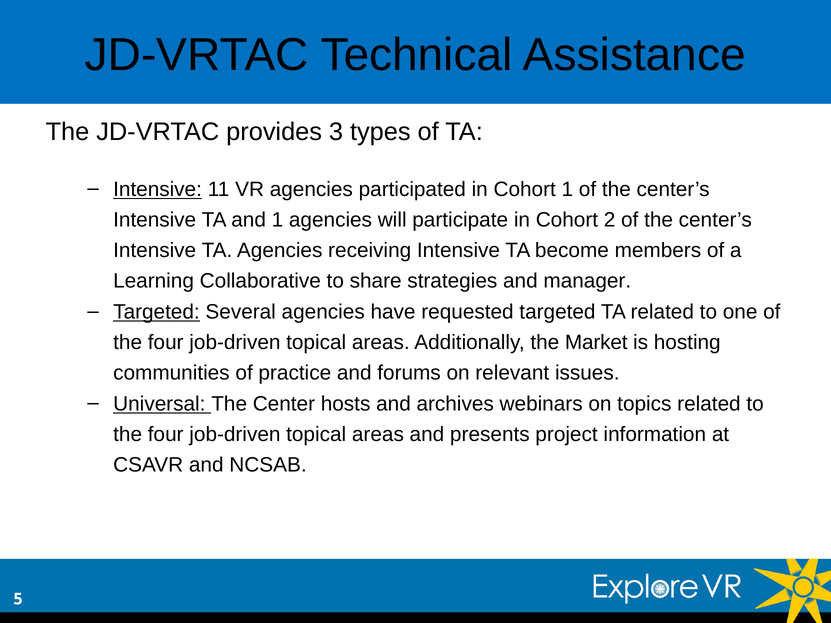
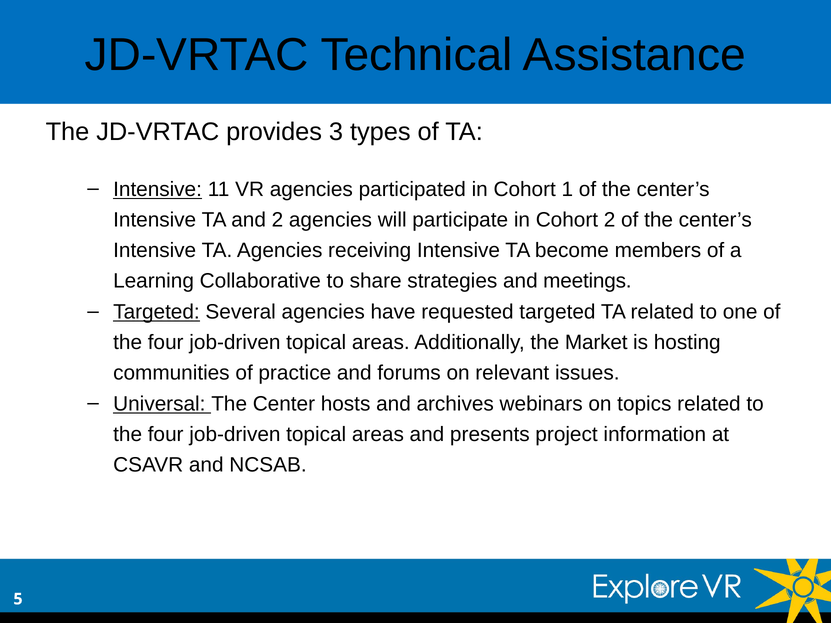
and 1: 1 -> 2
manager: manager -> meetings
